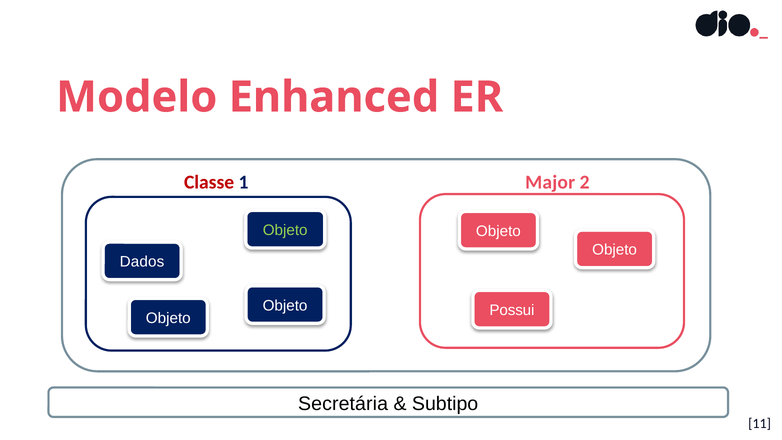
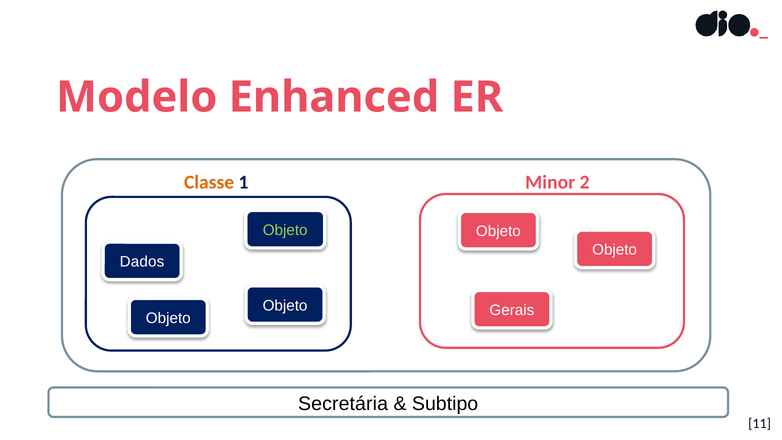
Classe colour: red -> orange
Major: Major -> Minor
Possui: Possui -> Gerais
